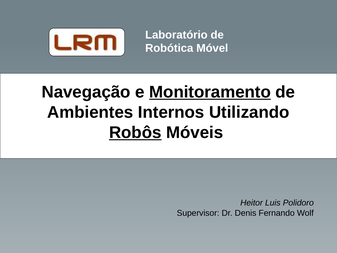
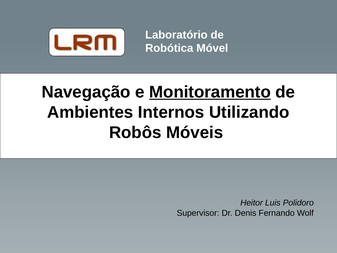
Robôs underline: present -> none
